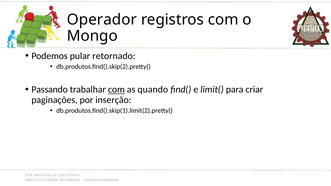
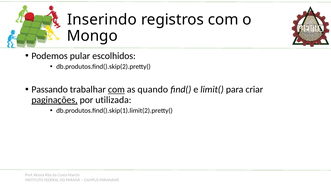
Operador: Operador -> Inserindo
retornado: retornado -> escolhidos
paginações underline: none -> present
inserção: inserção -> utilizada
